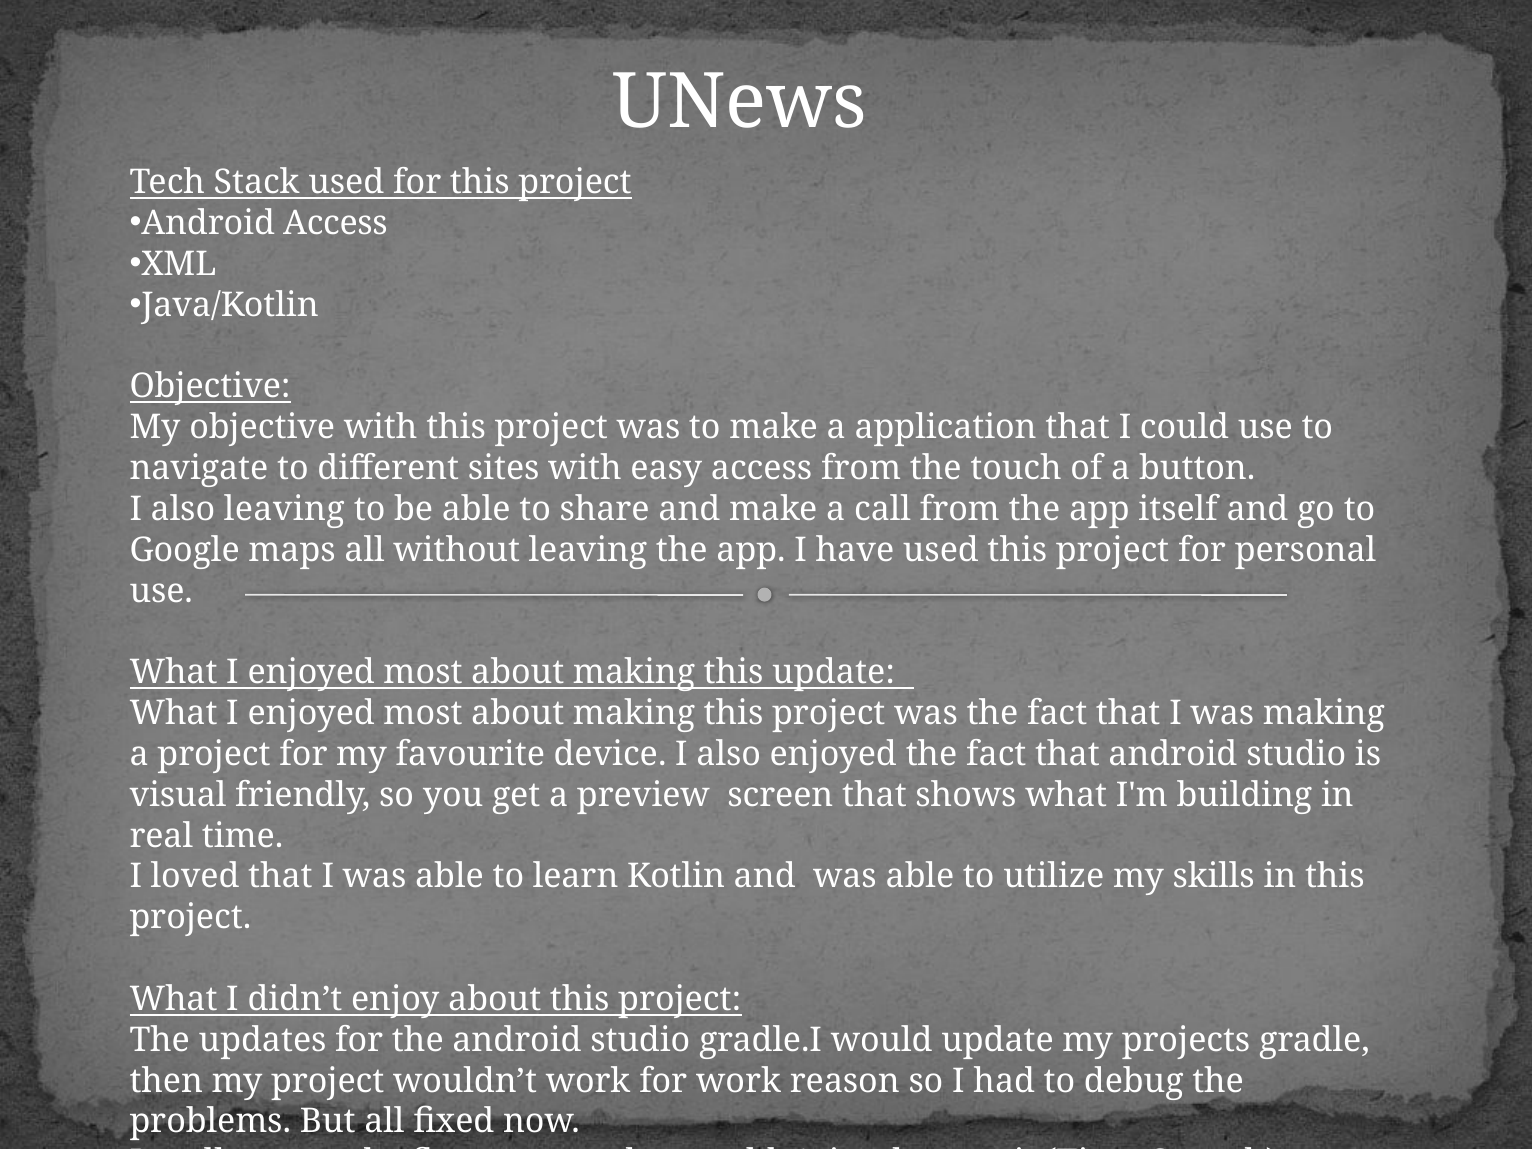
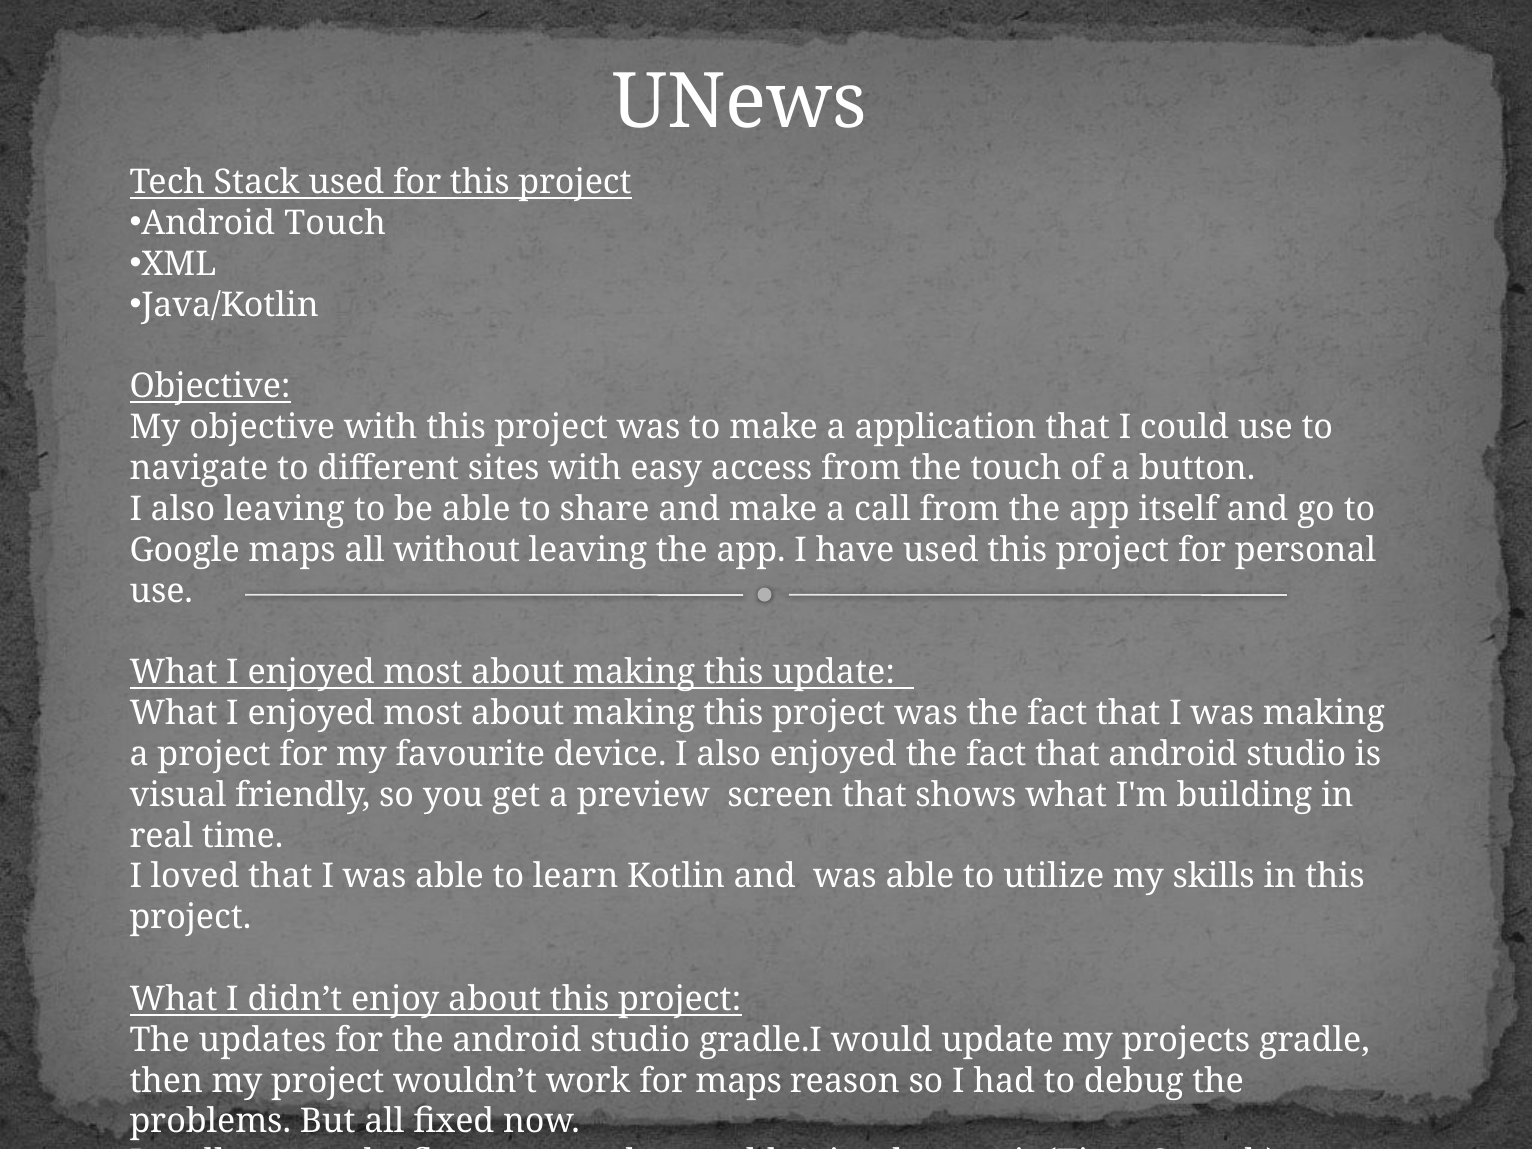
Android Access: Access -> Touch
for work: work -> maps
